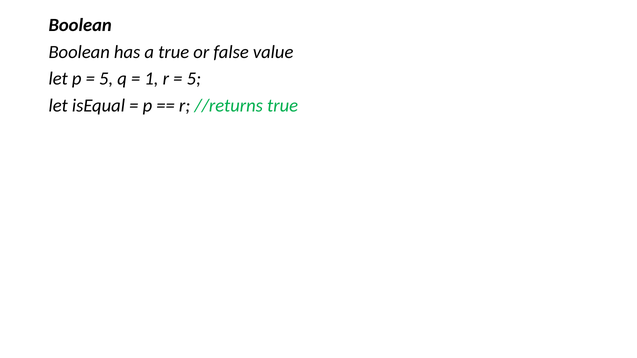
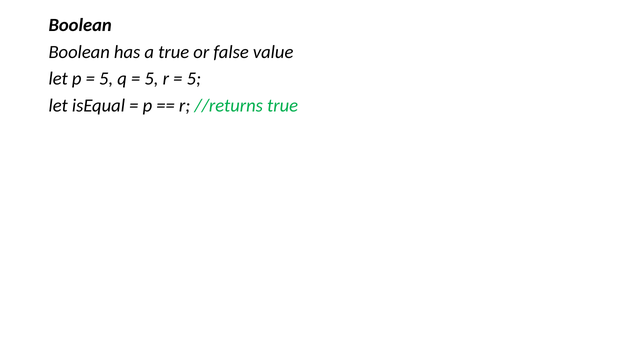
1 at (151, 79): 1 -> 5
